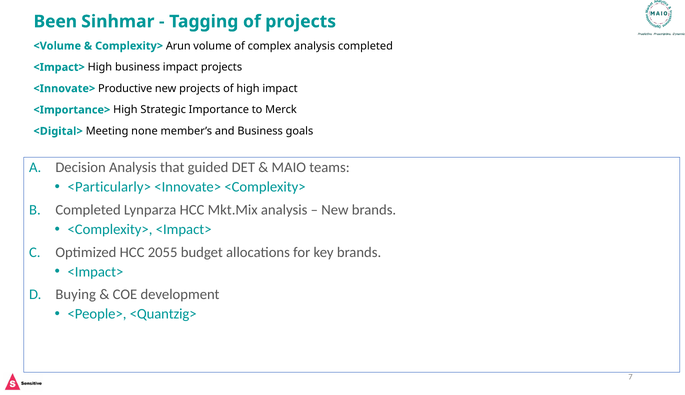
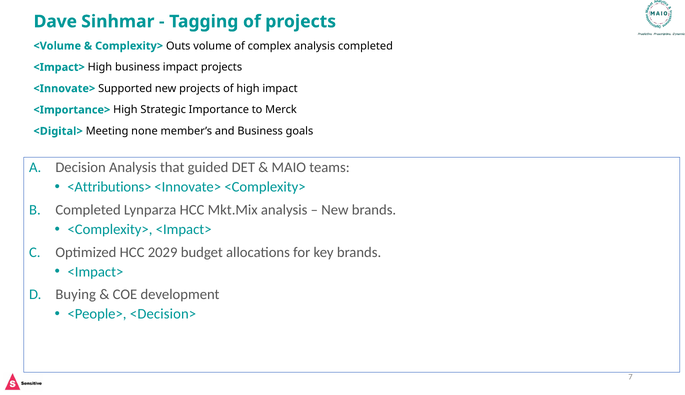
Been: Been -> Dave
Arun: Arun -> Outs
Productive: Productive -> Supported
<Particularly>: <Particularly> -> <Attributions>
2055: 2055 -> 2029
<Quantzig>: <Quantzig> -> <Decision>
